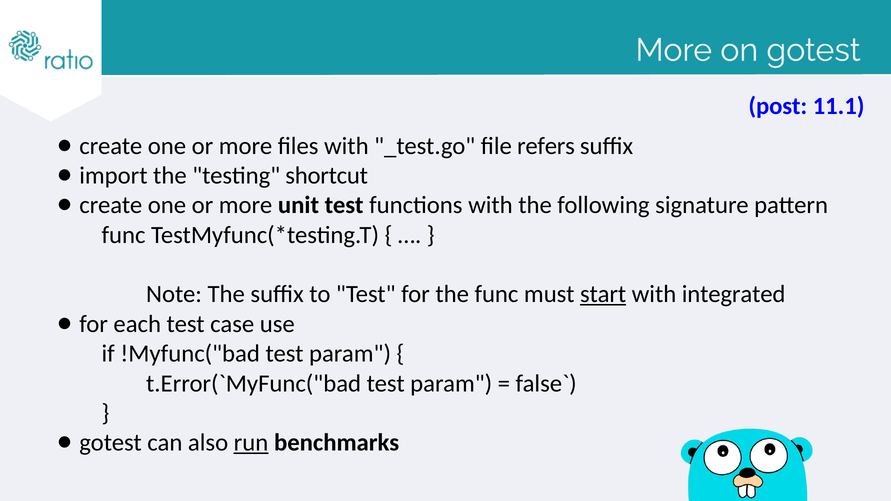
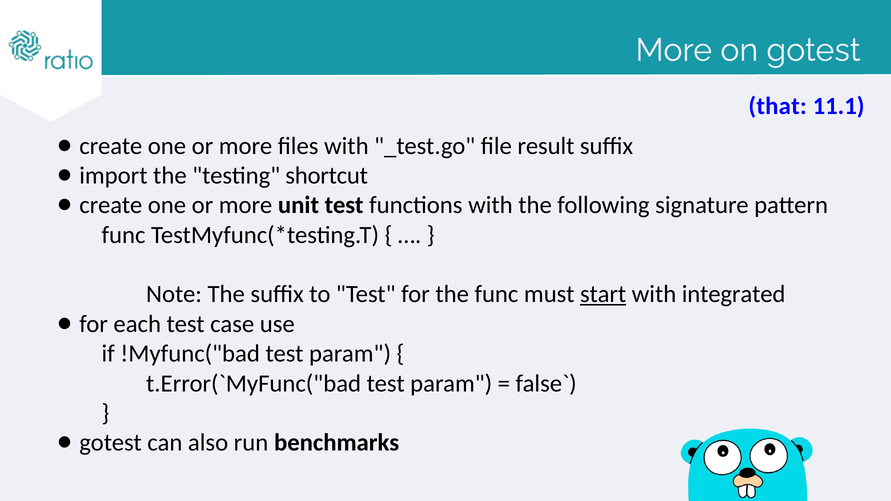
post: post -> that
refers: refers -> result
run underline: present -> none
